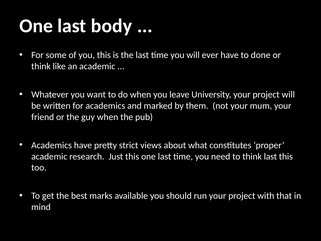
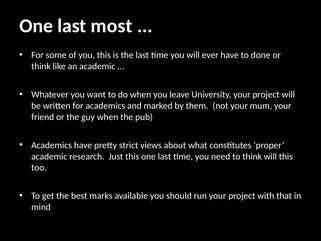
body: body -> most
think last: last -> will
